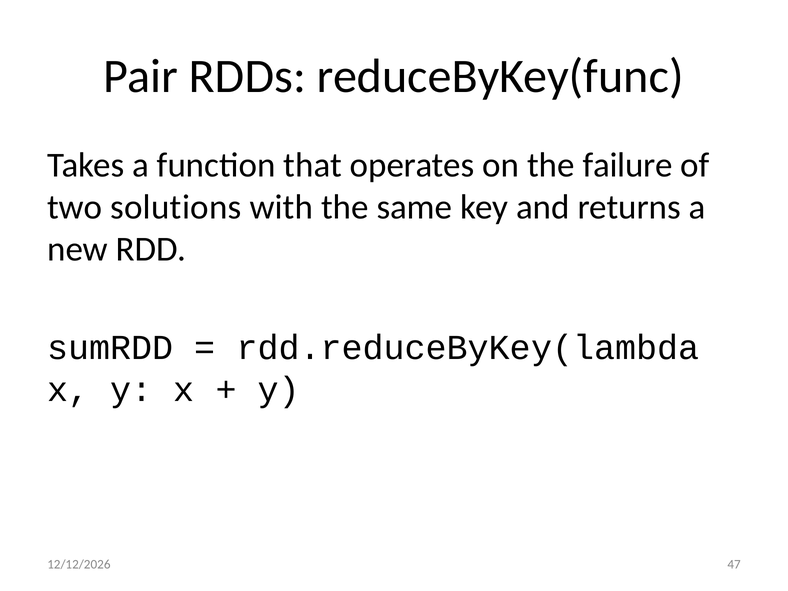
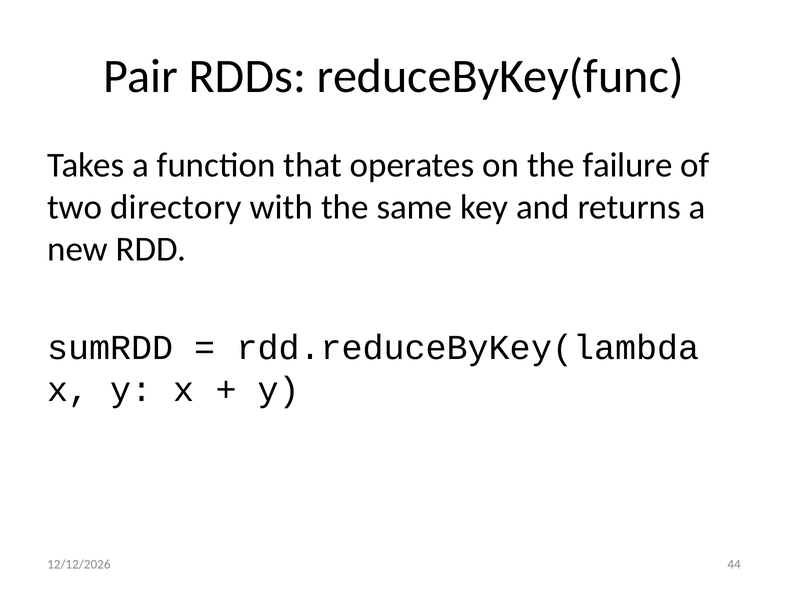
solutions: solutions -> directory
47: 47 -> 44
